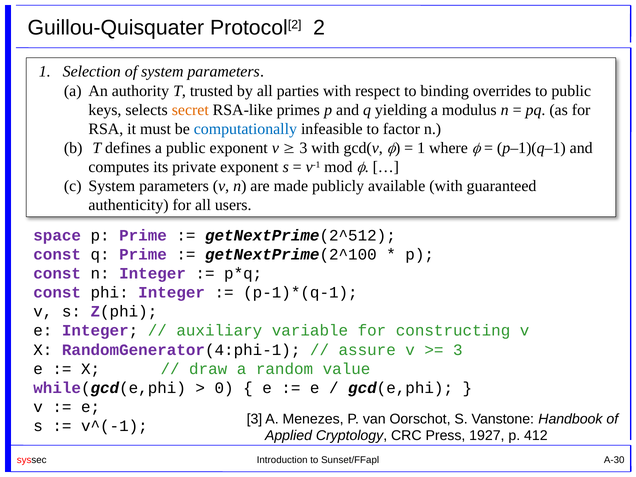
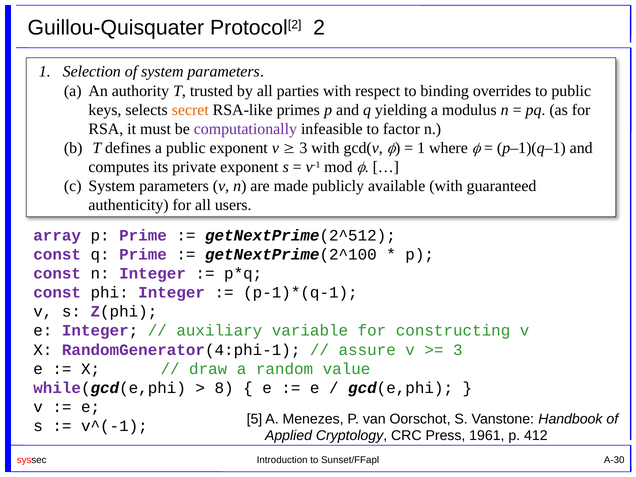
computationally colour: blue -> purple
space: space -> array
0: 0 -> 8
3 at (254, 419): 3 -> 5
1927: 1927 -> 1961
